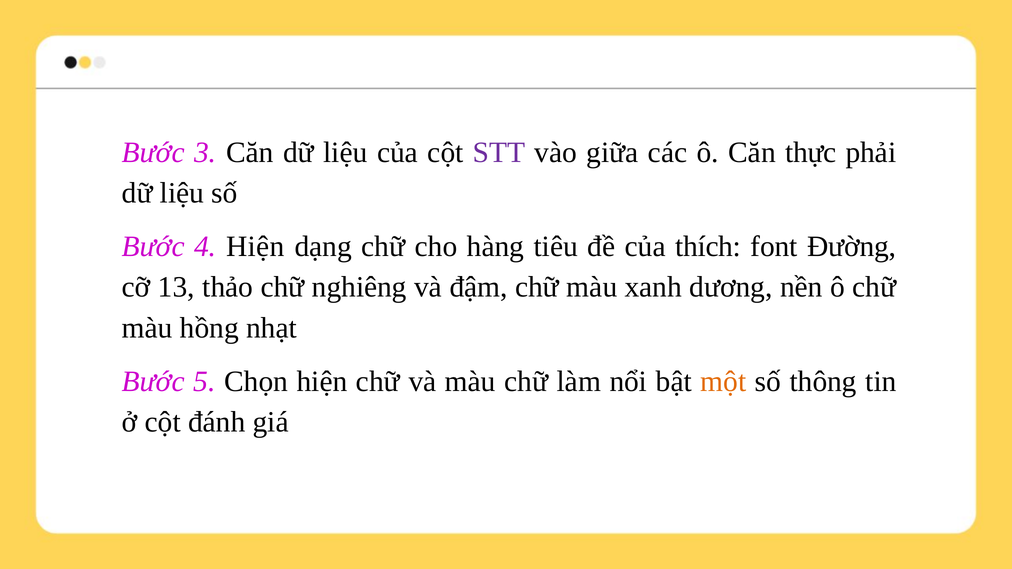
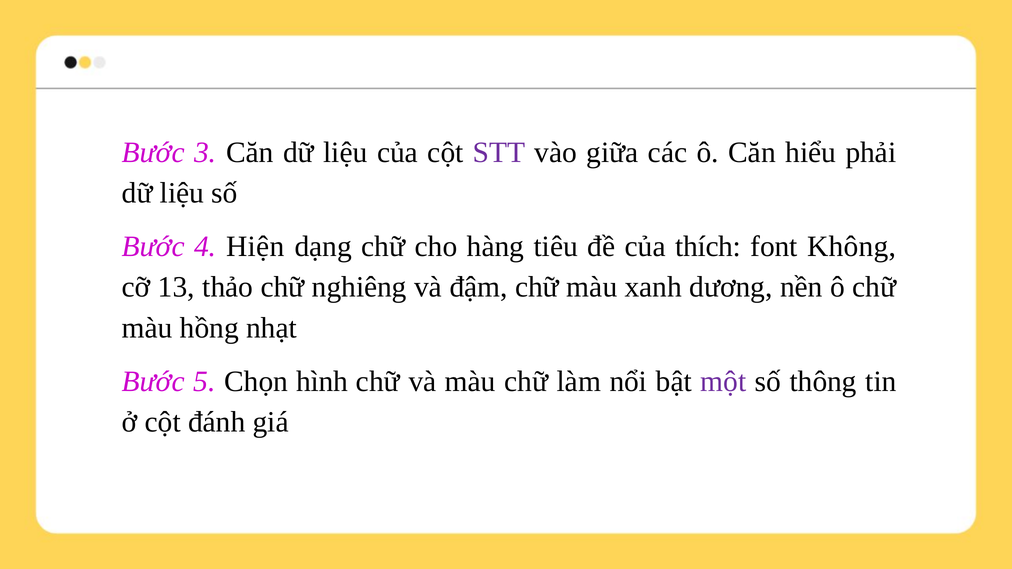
thực: thực -> hiểu
Đường: Đường -> Không
Chọn hiện: hiện -> hình
một colour: orange -> purple
